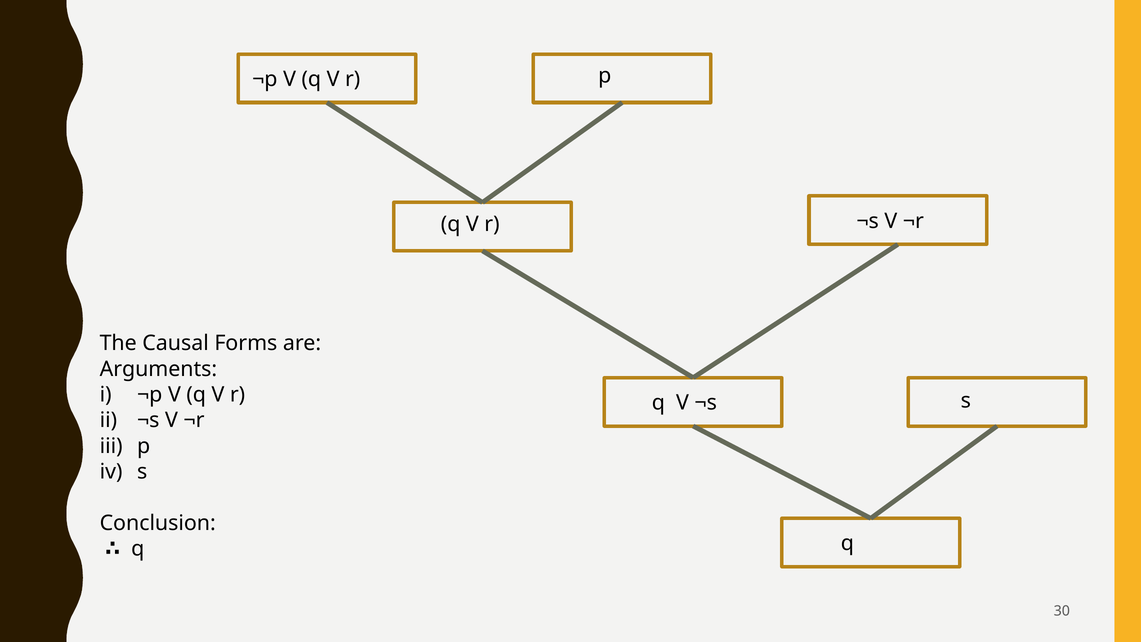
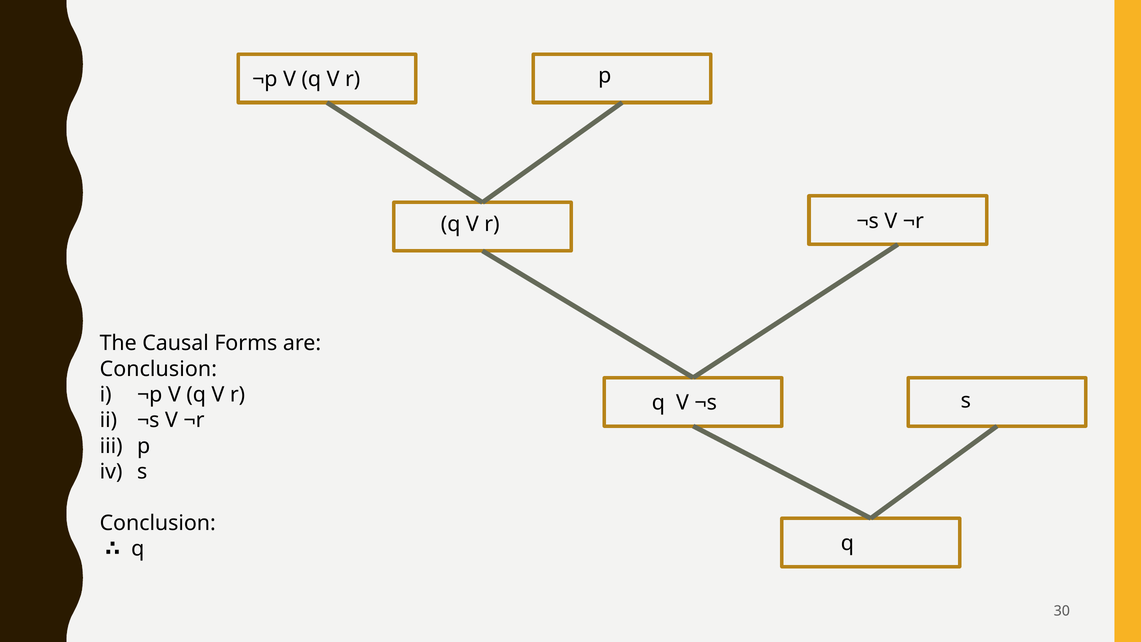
Arguments at (158, 369): Arguments -> Conclusion
